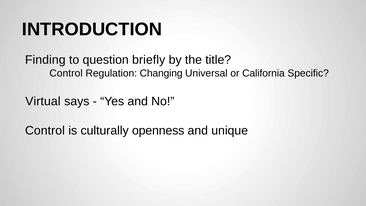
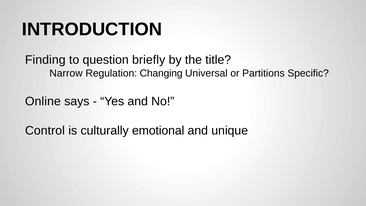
Control at (66, 73): Control -> Narrow
California: California -> Partitions
Virtual: Virtual -> Online
openness: openness -> emotional
